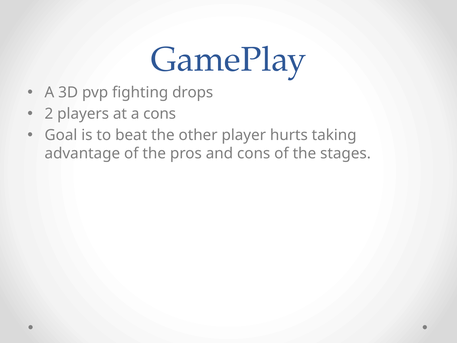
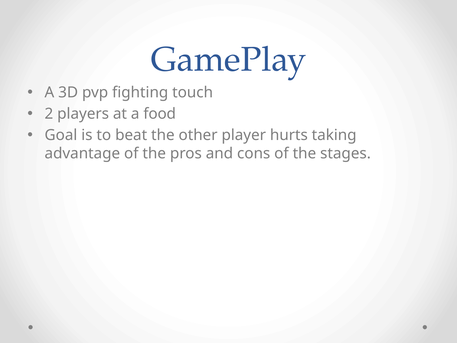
drops: drops -> touch
a cons: cons -> food
